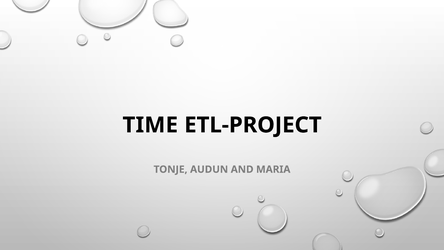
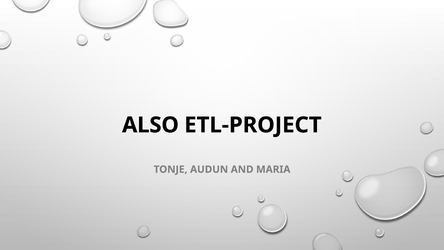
TIME: TIME -> ALSO
